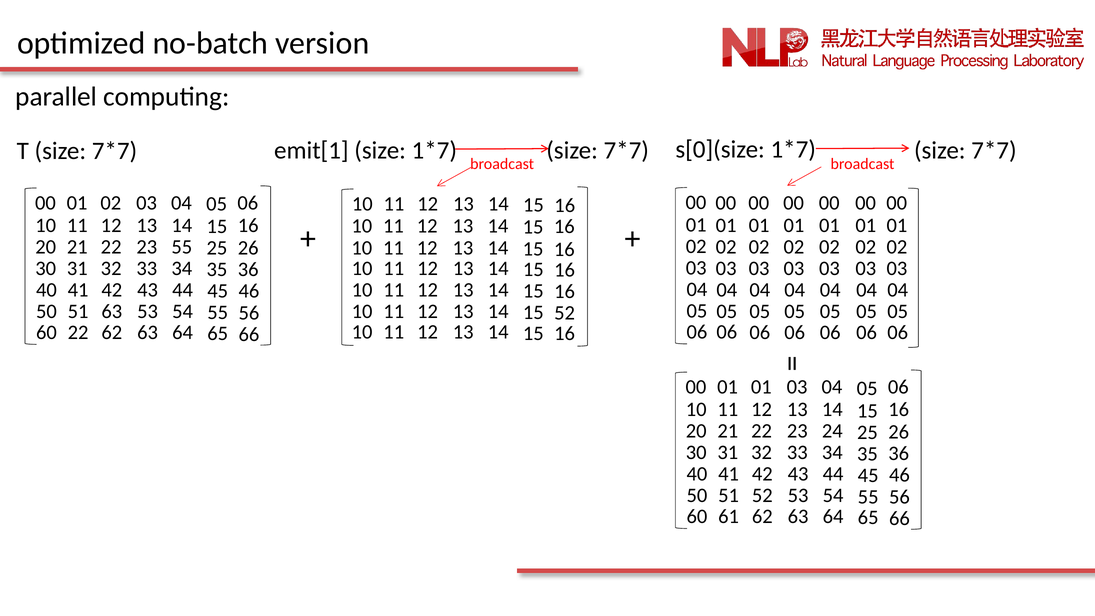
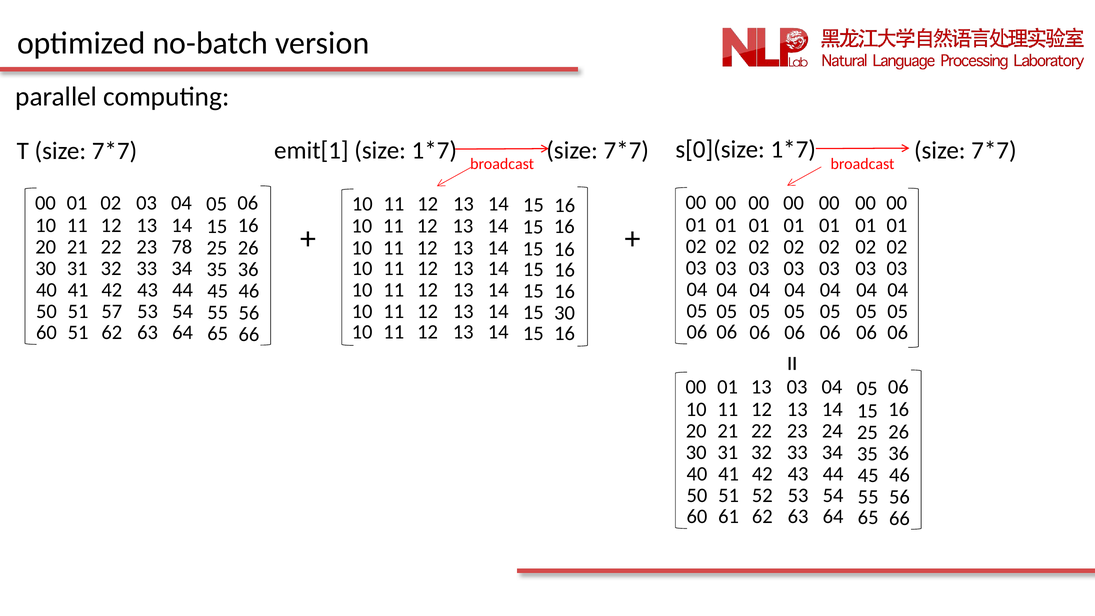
23 55: 55 -> 78
14 52: 52 -> 30
51 63: 63 -> 57
60 22: 22 -> 51
01 01: 01 -> 13
